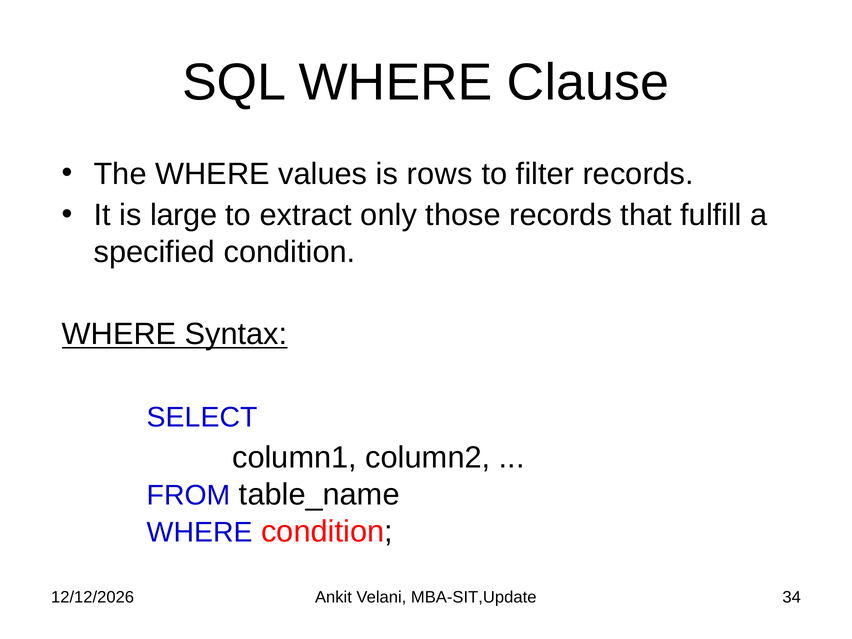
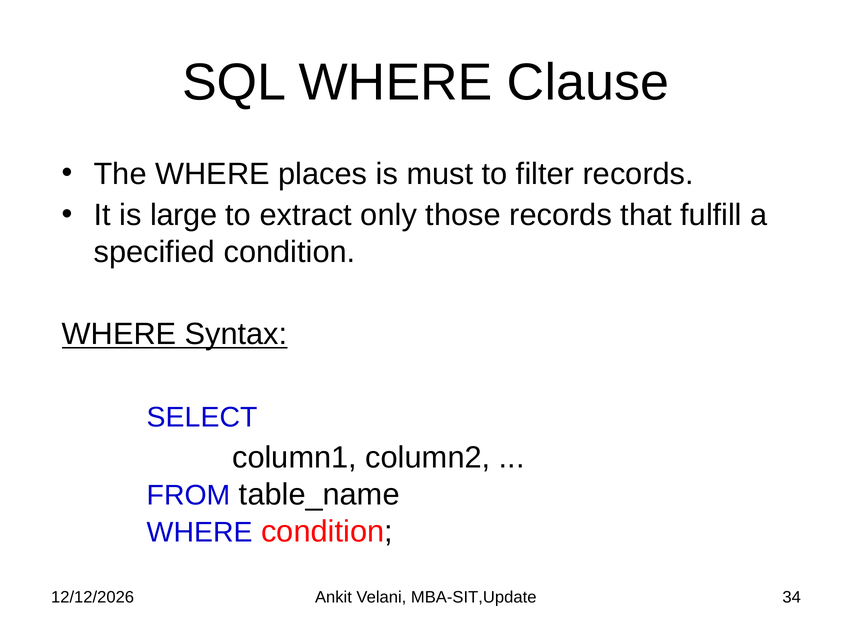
values: values -> places
rows: rows -> must
